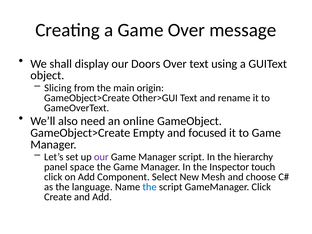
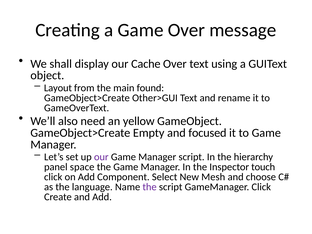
Doors: Doors -> Cache
Slicing: Slicing -> Layout
origin: origin -> found
online: online -> yellow
the at (150, 187) colour: blue -> purple
